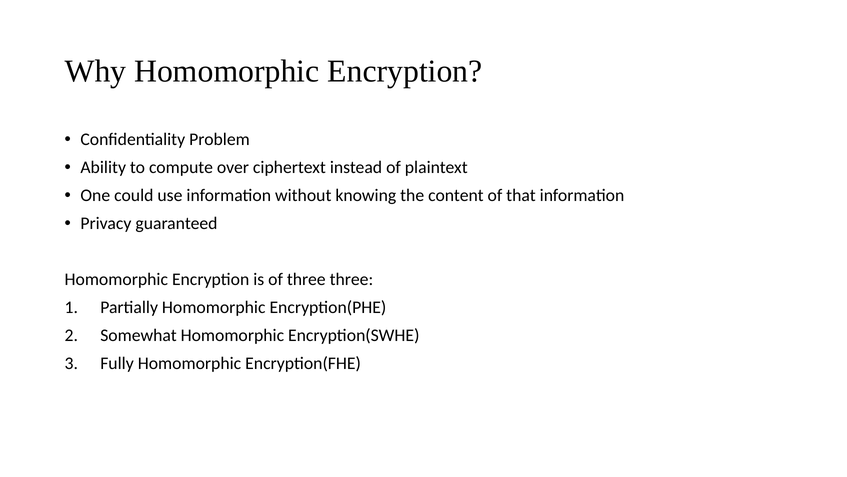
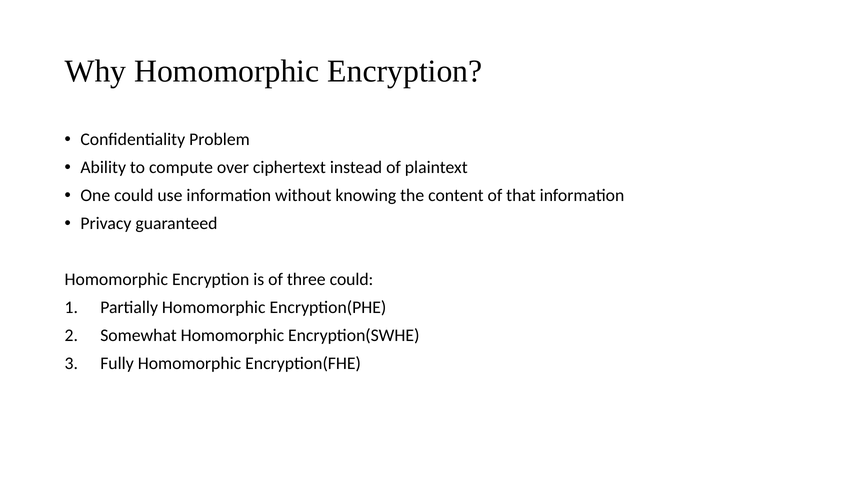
three three: three -> could
